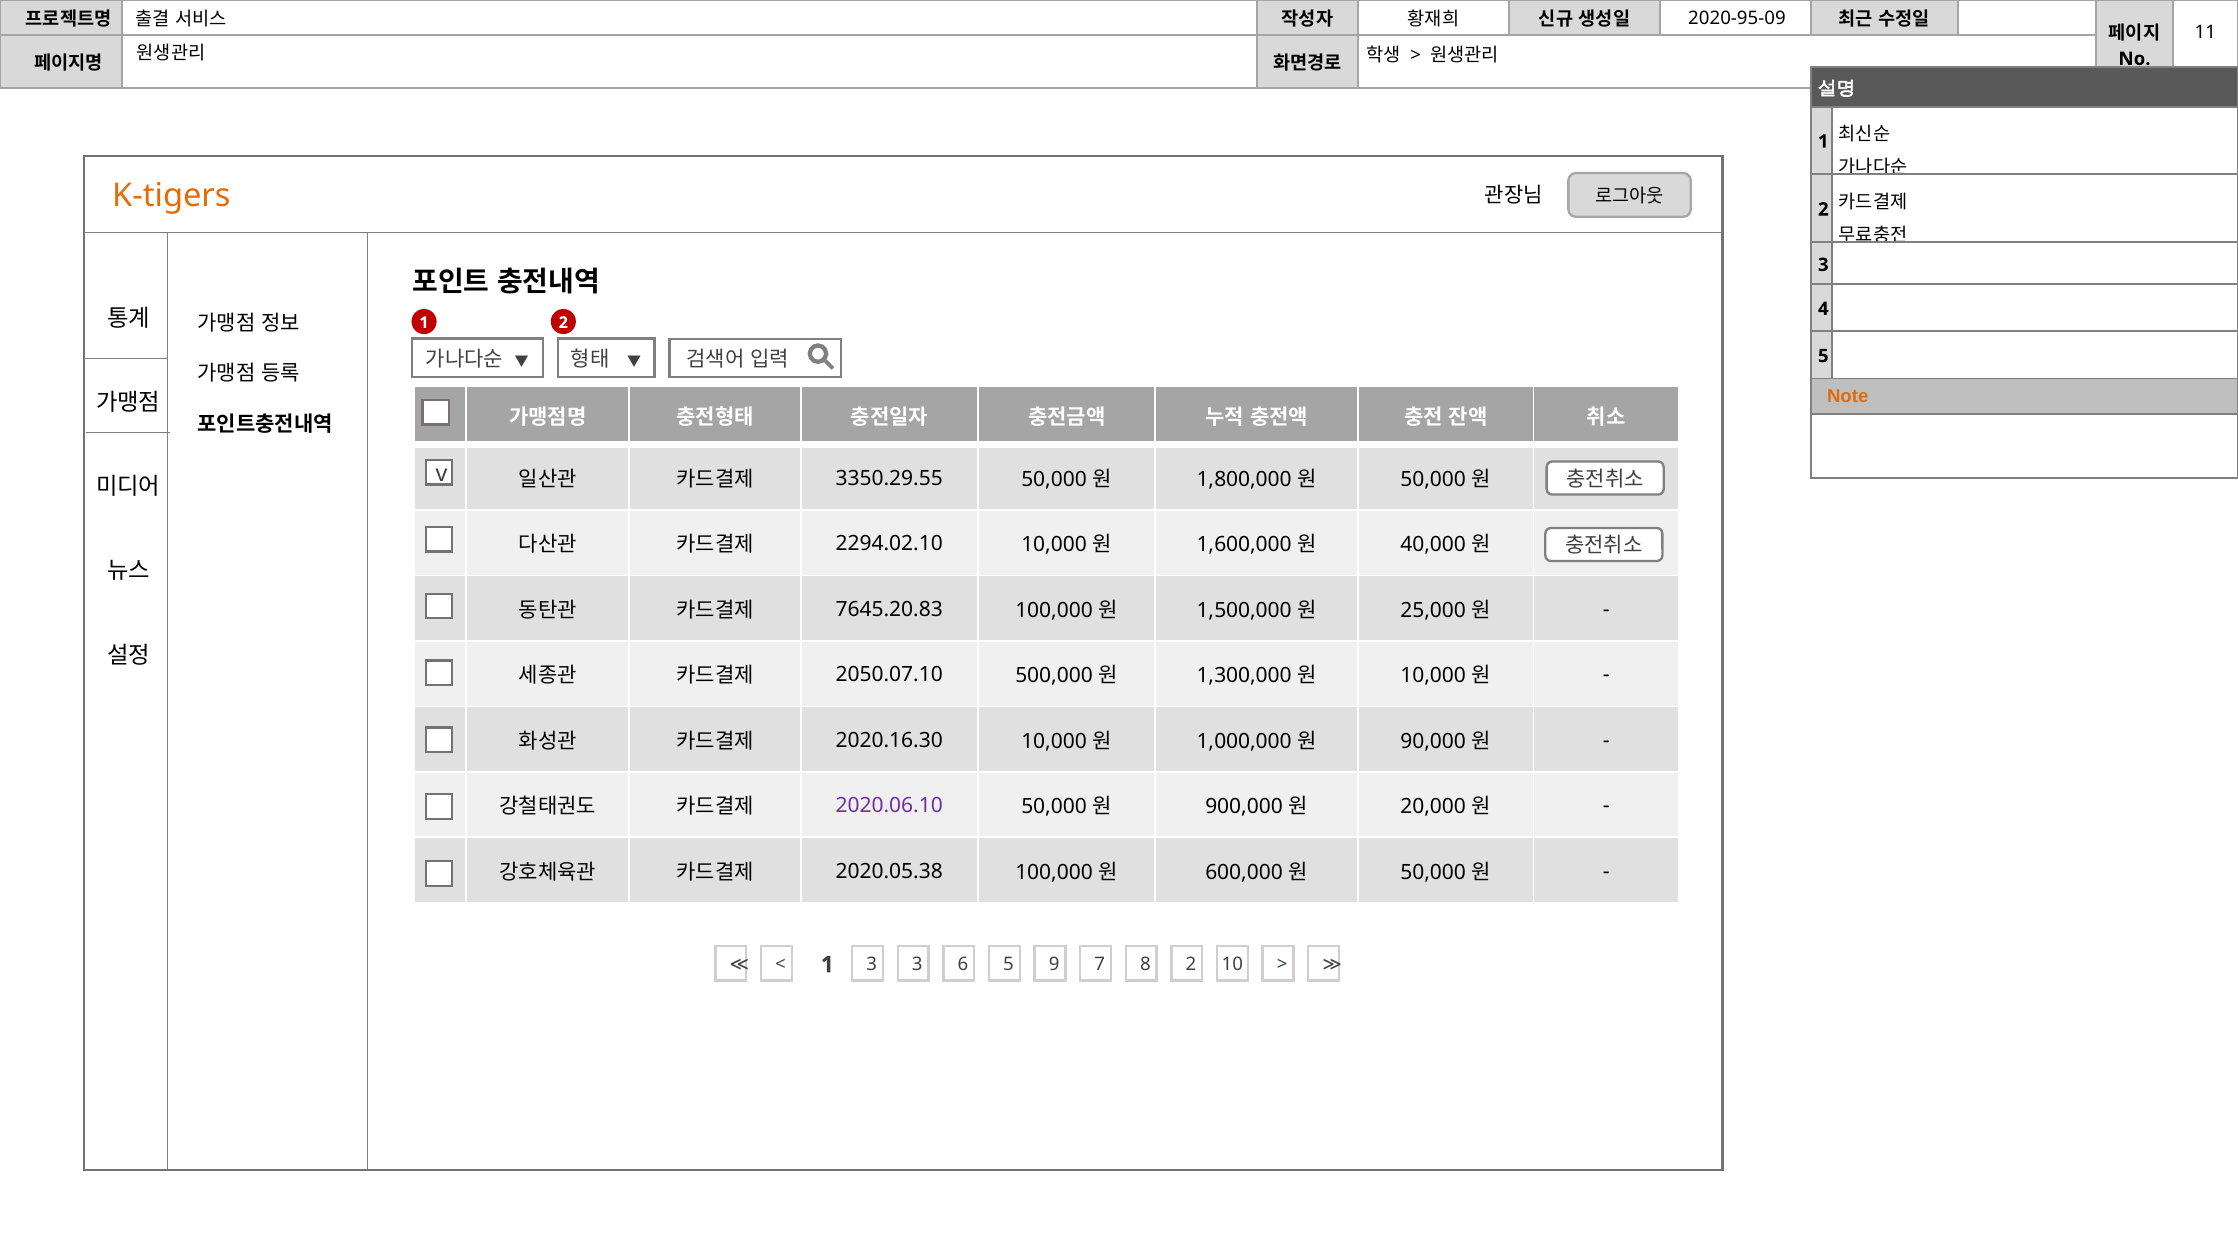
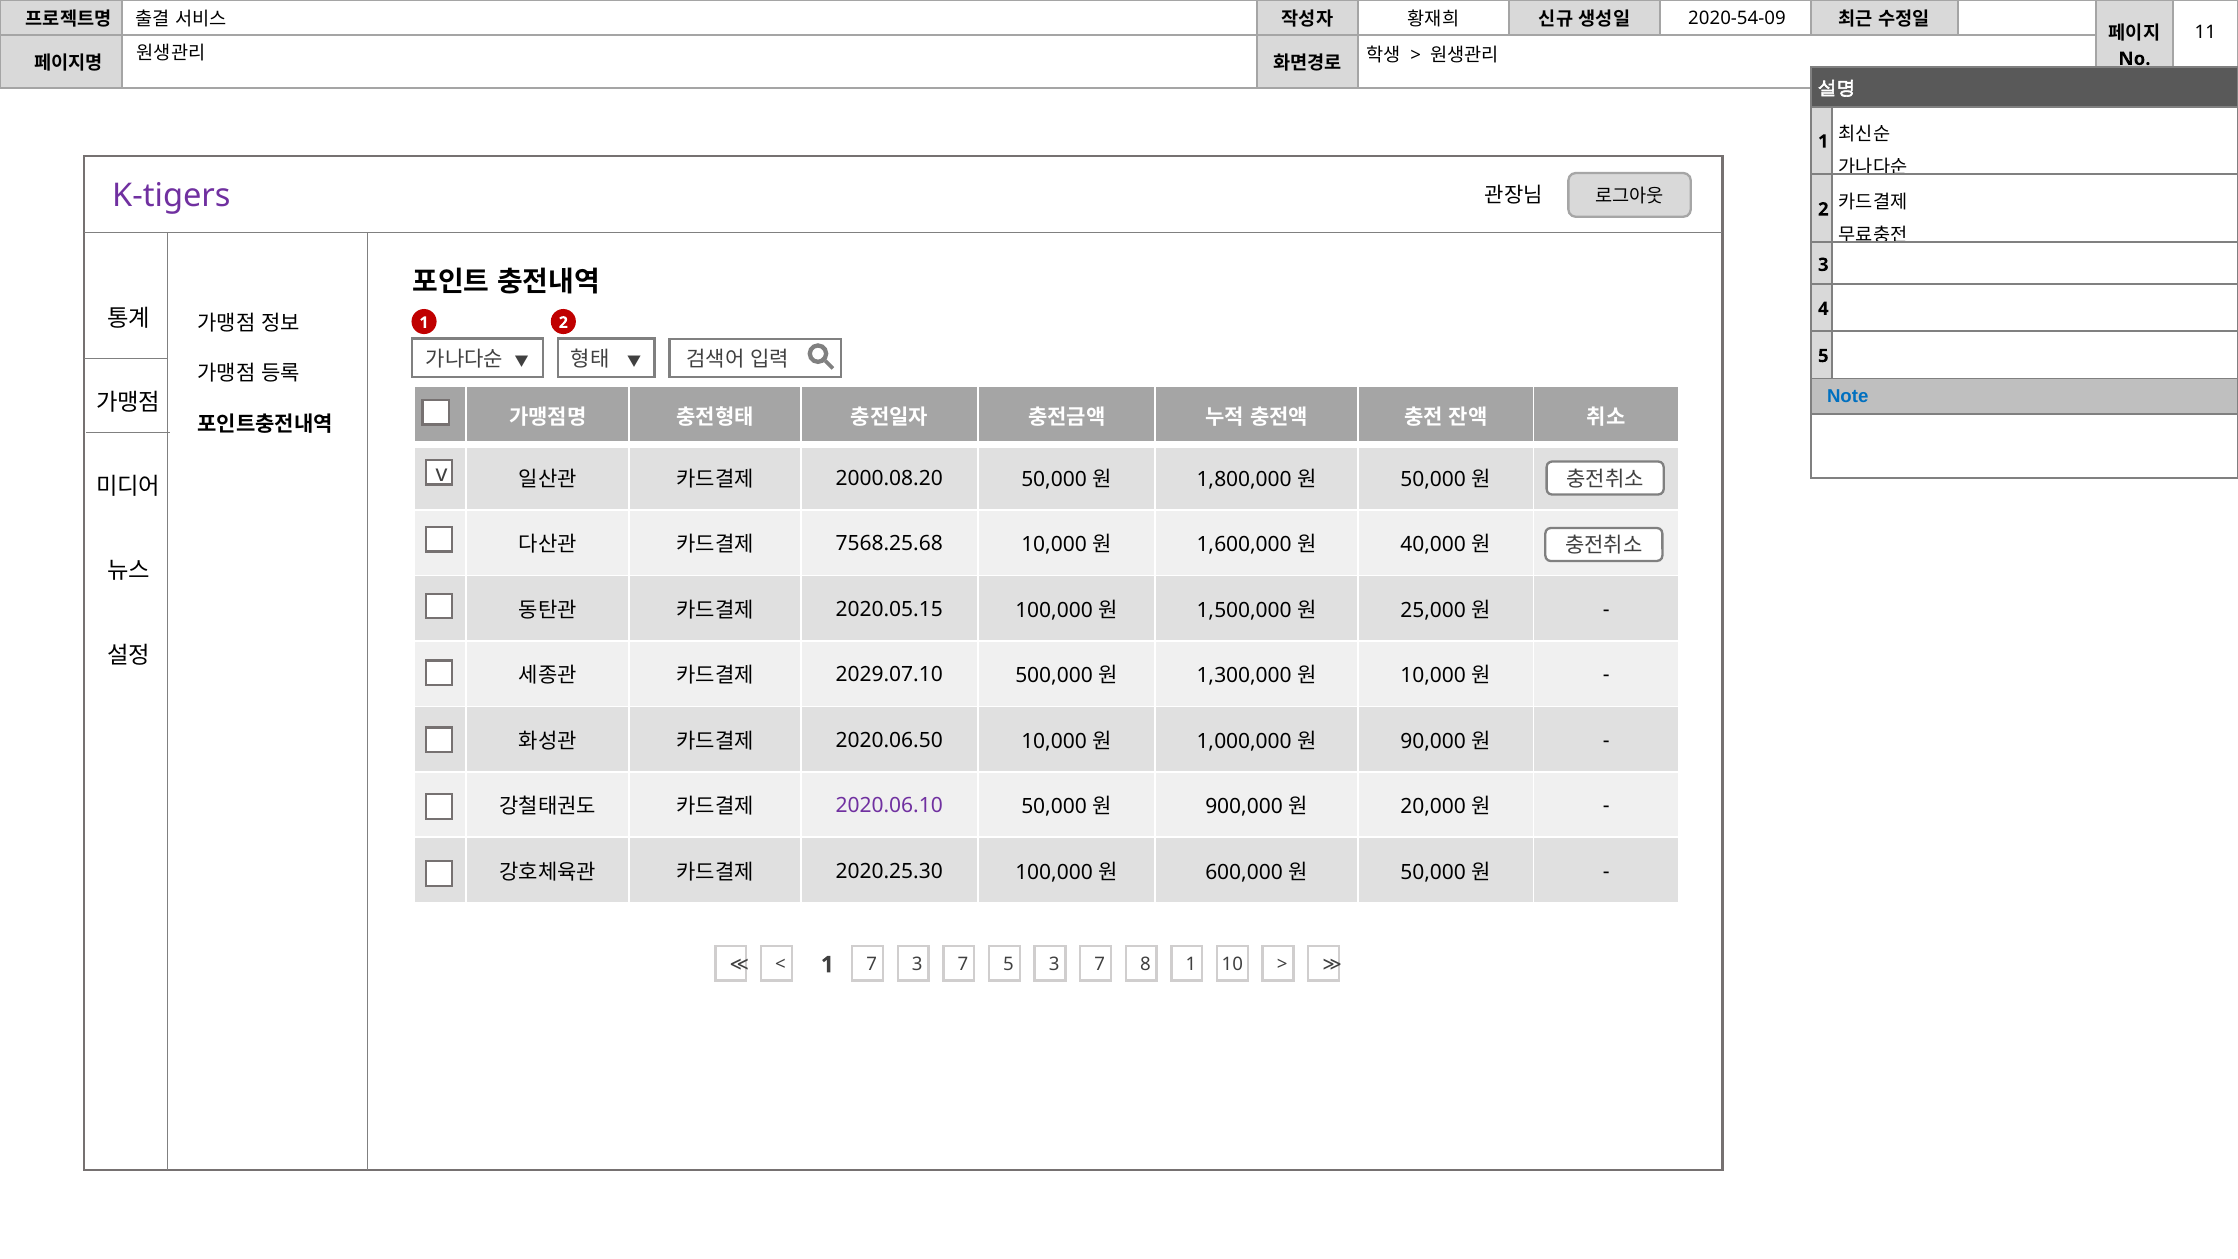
2020-95-09: 2020-95-09 -> 2020-54-09
K-tigers colour: orange -> purple
Note colour: orange -> blue
3350.29.55: 3350.29.55 -> 2000.08.20
2294.02.10: 2294.02.10 -> 7568.25.68
7645.20.83: 7645.20.83 -> 2020.05.15
2050.07.10: 2050.07.10 -> 2029.07.10
2020.16.30: 2020.16.30 -> 2020.06.50
2020.05.38: 2020.05.38 -> 2020.25.30
1 3: 3 -> 7
6 at (963, 964): 6 -> 7
5 9: 9 -> 3
8 2: 2 -> 1
